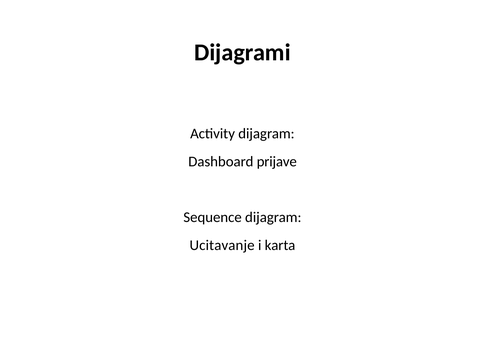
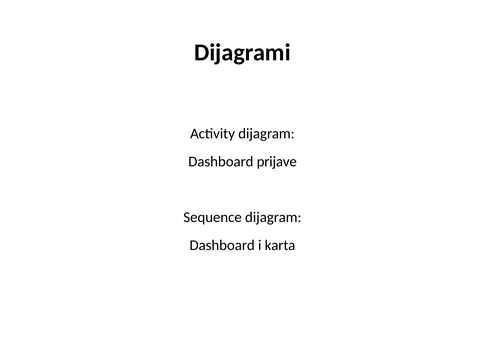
Ucitavanje at (222, 245): Ucitavanje -> Dashboard
